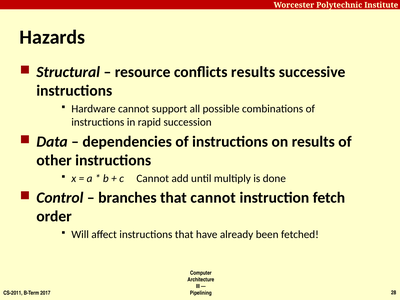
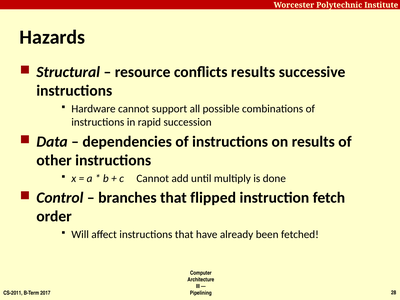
that cannot: cannot -> flipped
